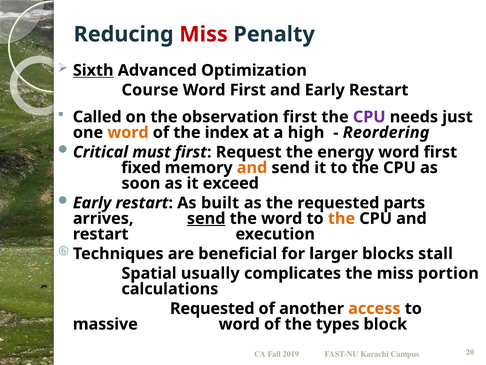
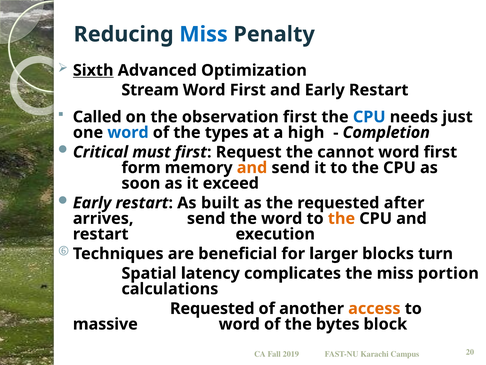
Miss at (204, 34) colour: red -> blue
Course: Course -> Stream
CPU at (369, 117) colour: purple -> blue
word at (128, 132) colour: orange -> blue
index: index -> types
Reordering: Reordering -> Completion
energy: energy -> cannot
fixed: fixed -> form
parts: parts -> after
send at (206, 218) underline: present -> none
stall: stall -> turn
usually: usually -> latency
types: types -> bytes
